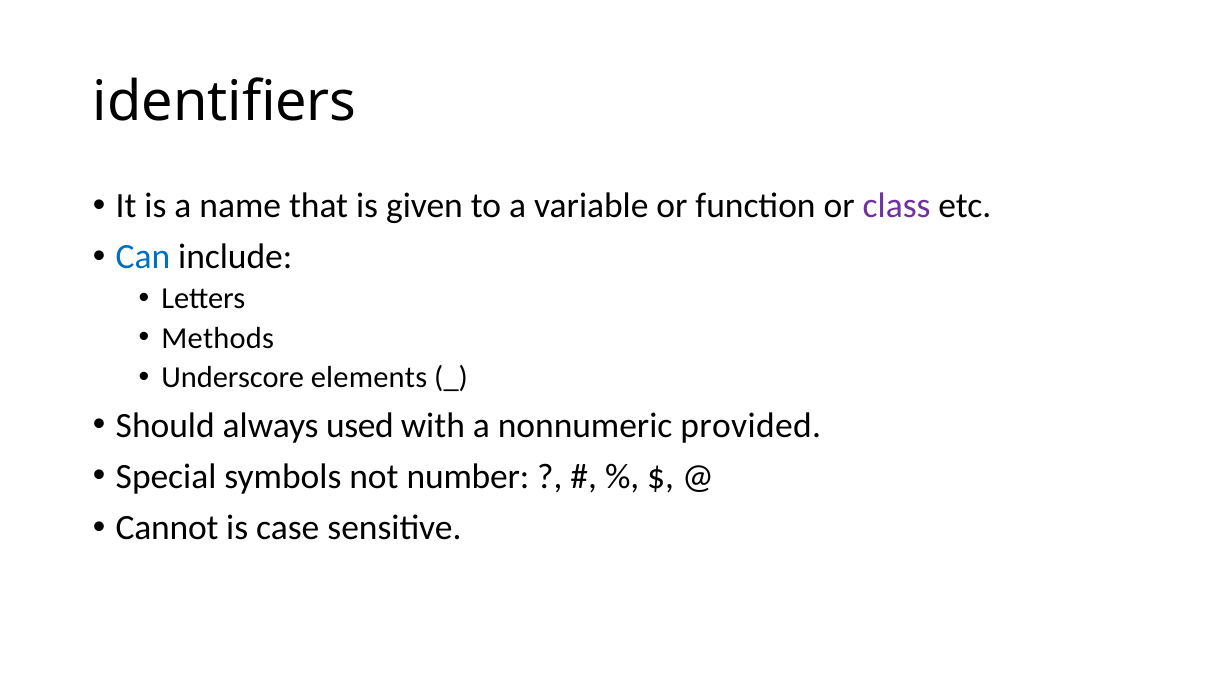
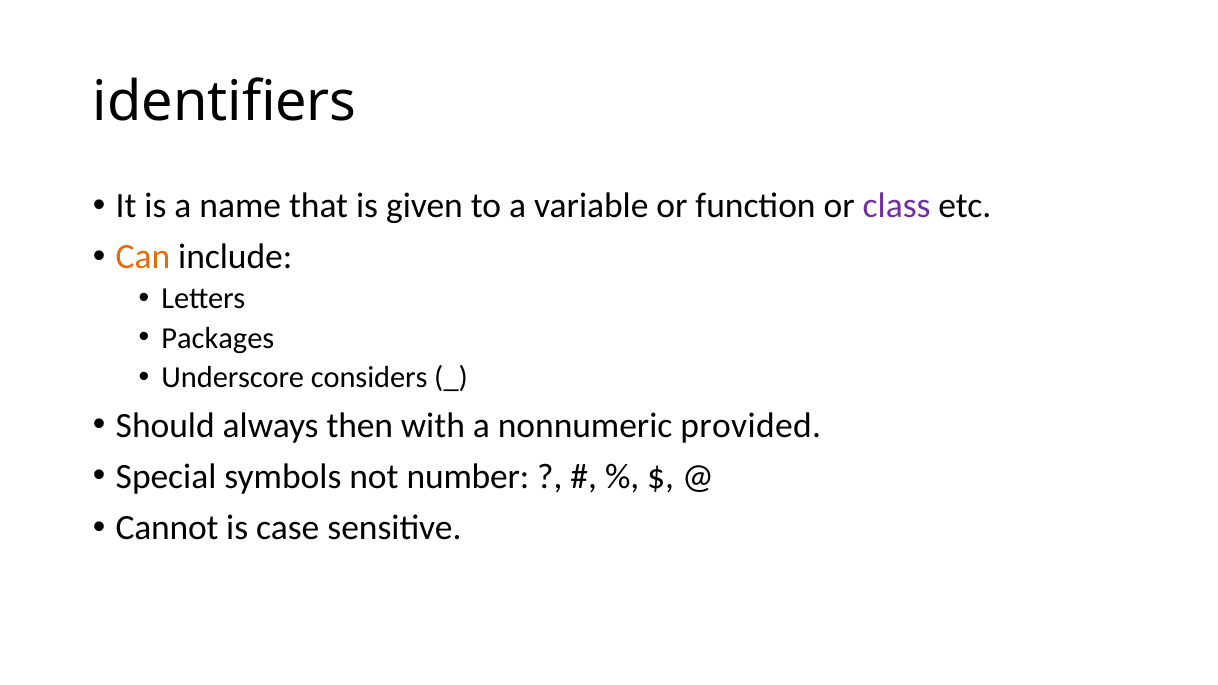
Can colour: blue -> orange
Methods: Methods -> Packages
elements: elements -> considers
used: used -> then
